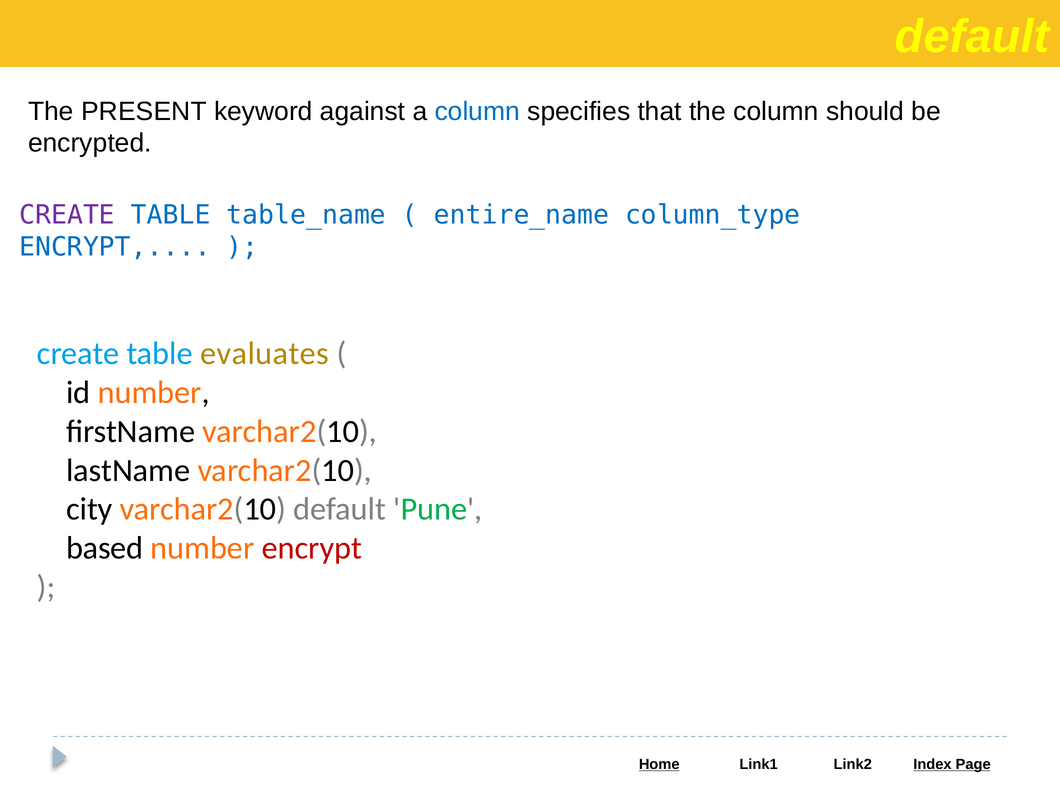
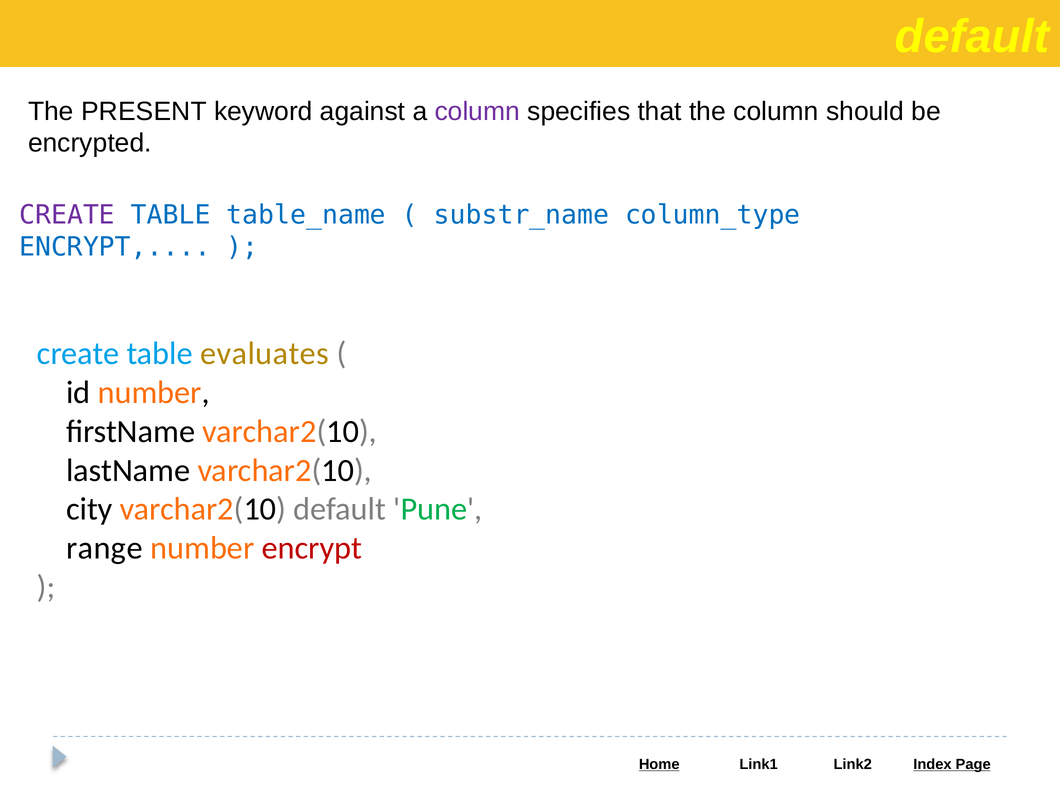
column at (477, 111) colour: blue -> purple
entire_name: entire_name -> substr_name
based: based -> range
